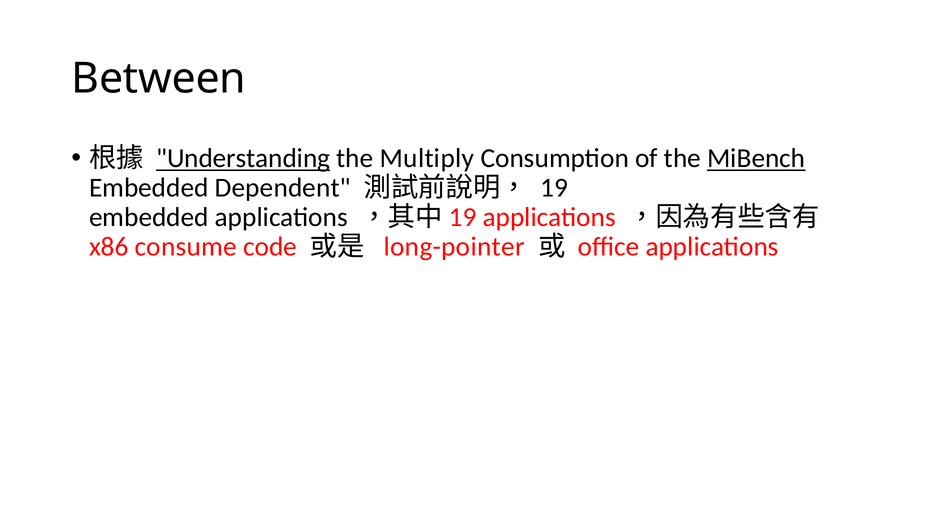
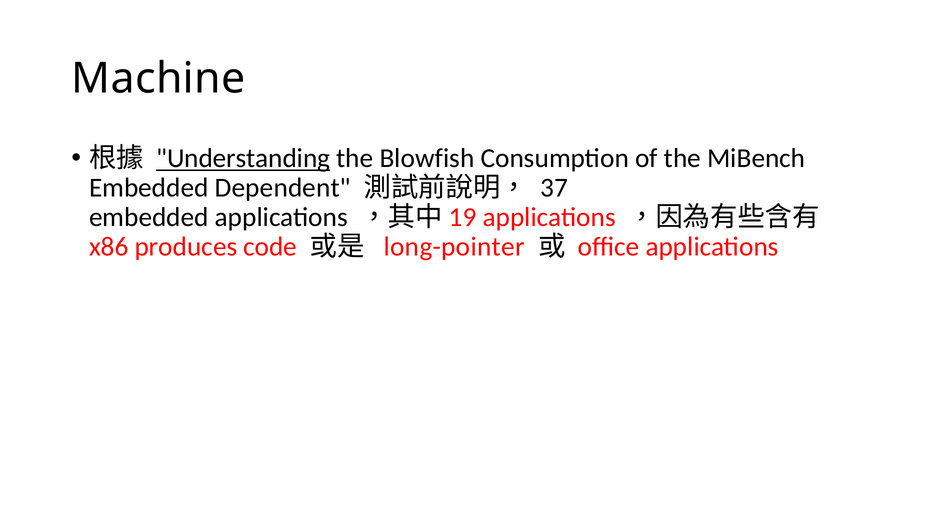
Between: Between -> Machine
Multiply: Multiply -> Blowfish
MiBench underline: present -> none
19: 19 -> 37
consume: consume -> produces
